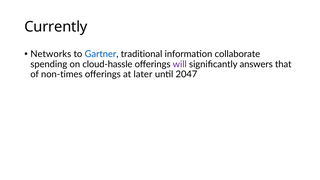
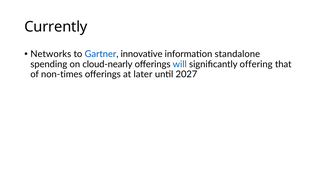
traditional: traditional -> innovative
collaborate: collaborate -> standalone
cloud-hassle: cloud-hassle -> cloud-nearly
will colour: purple -> blue
answers: answers -> offering
2047: 2047 -> 2027
